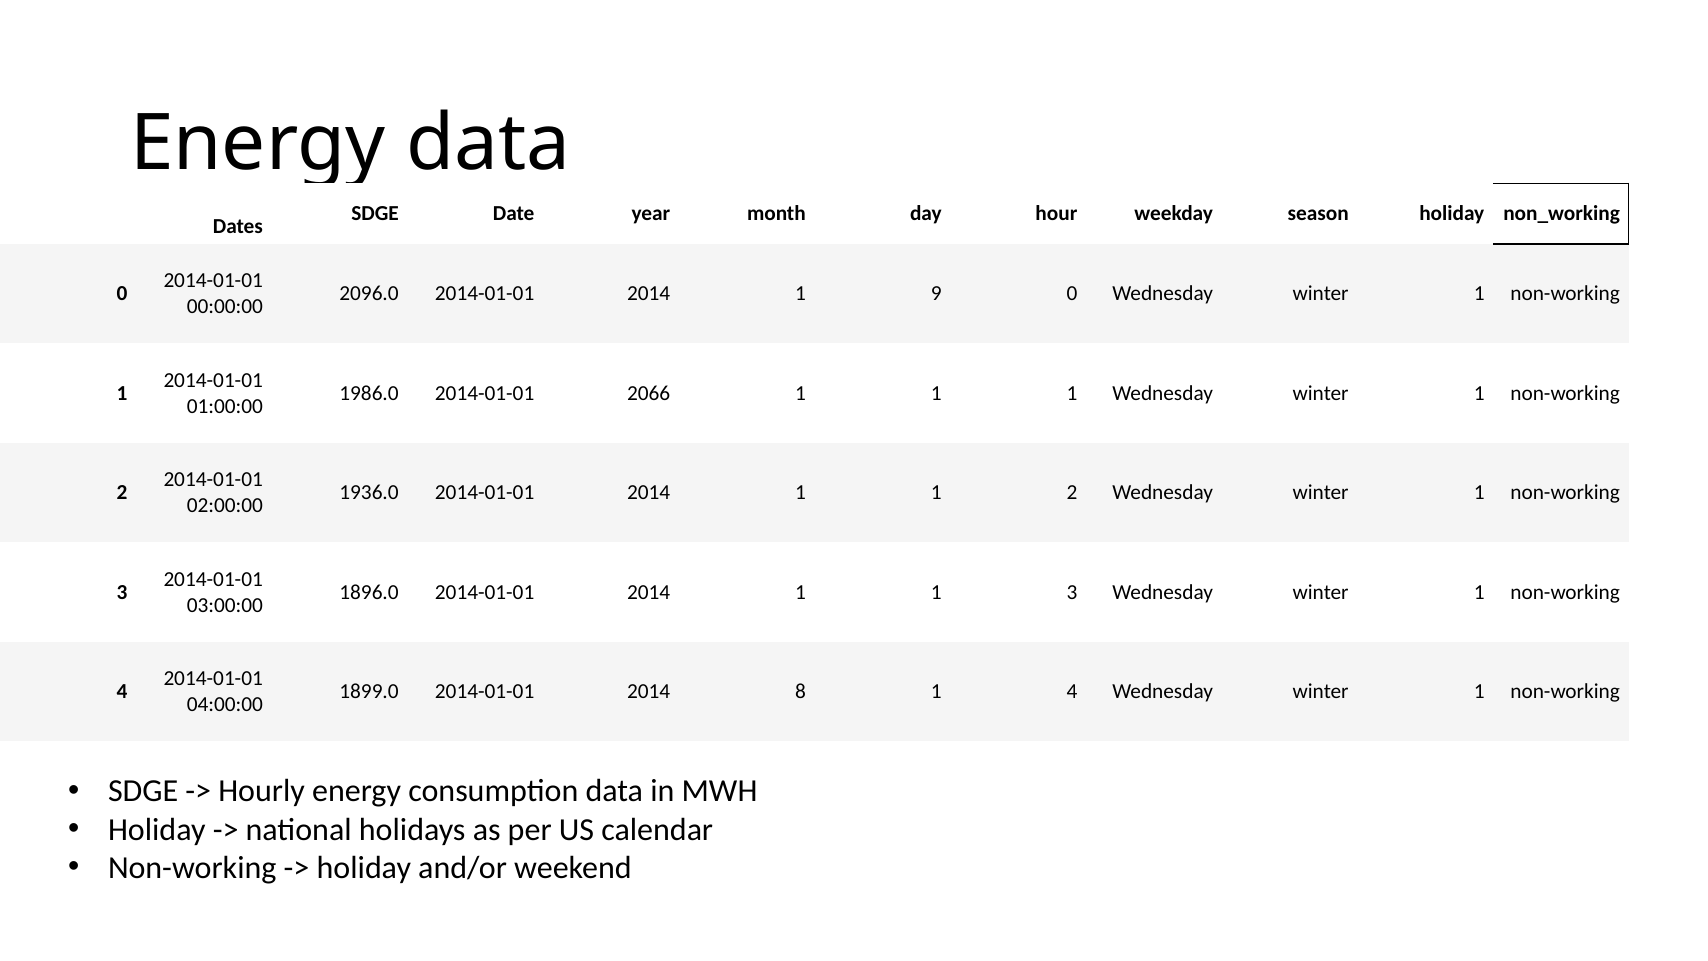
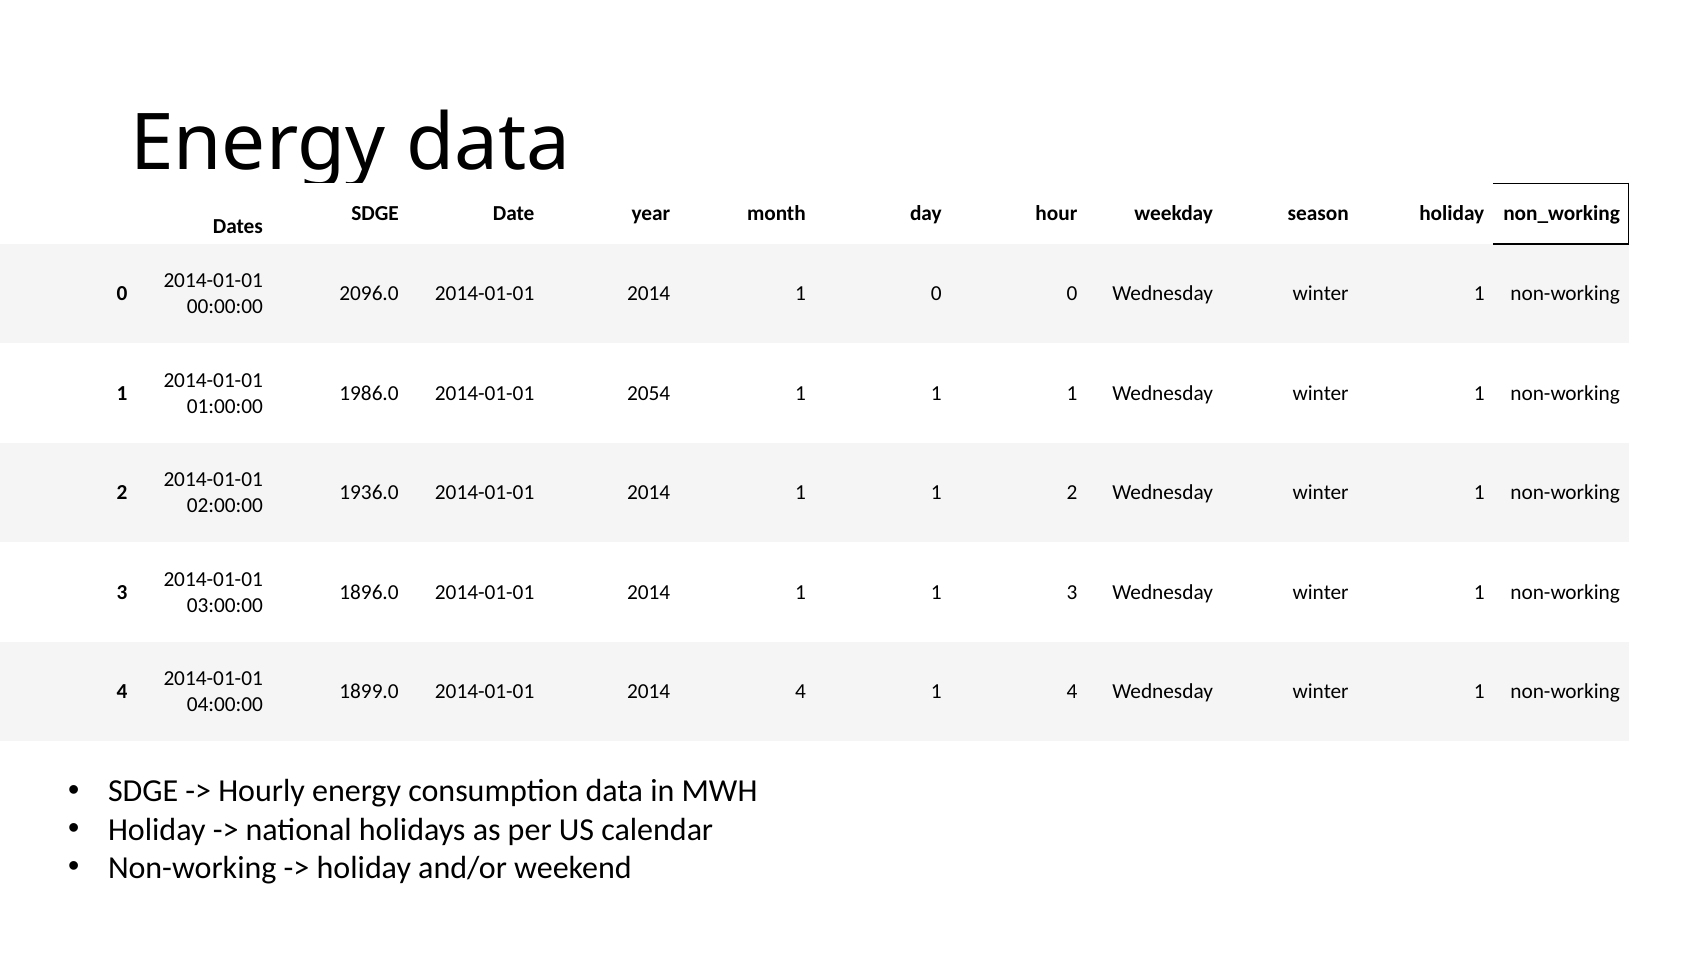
1 9: 9 -> 0
2066: 2066 -> 2054
2014 8: 8 -> 4
